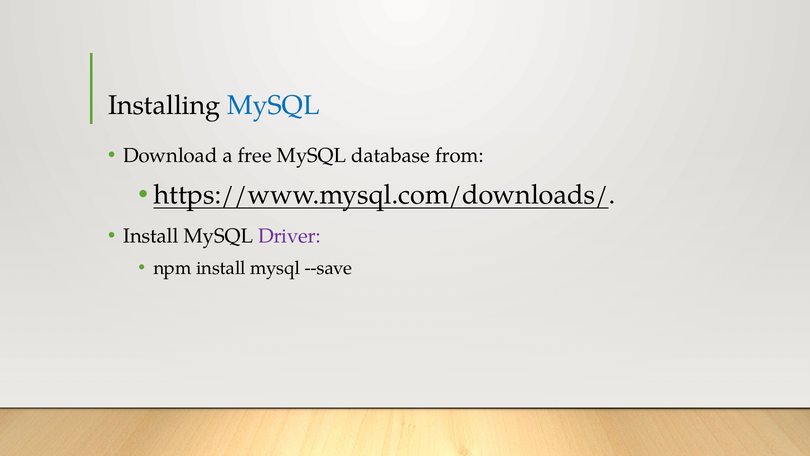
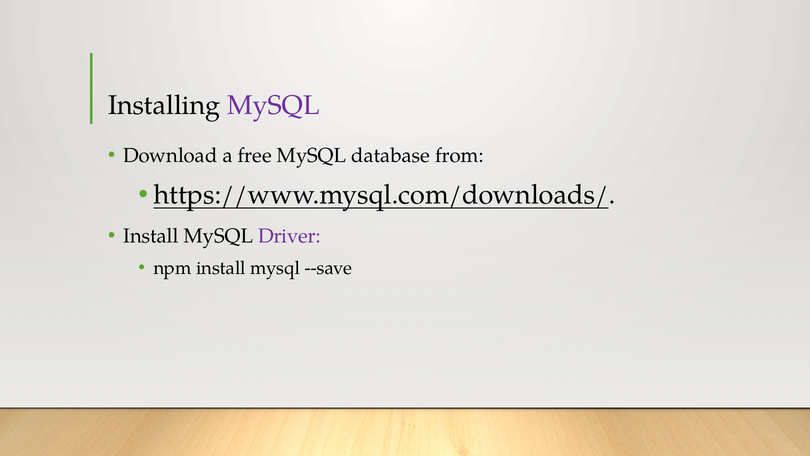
MySQL at (273, 105) colour: blue -> purple
